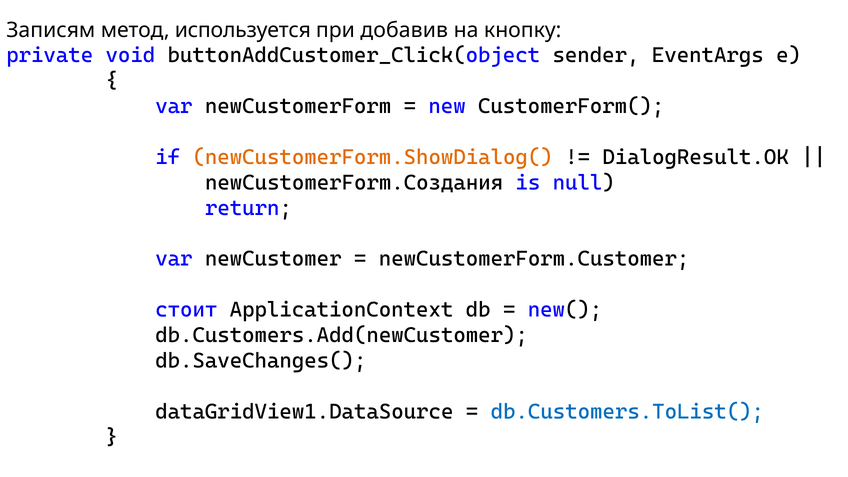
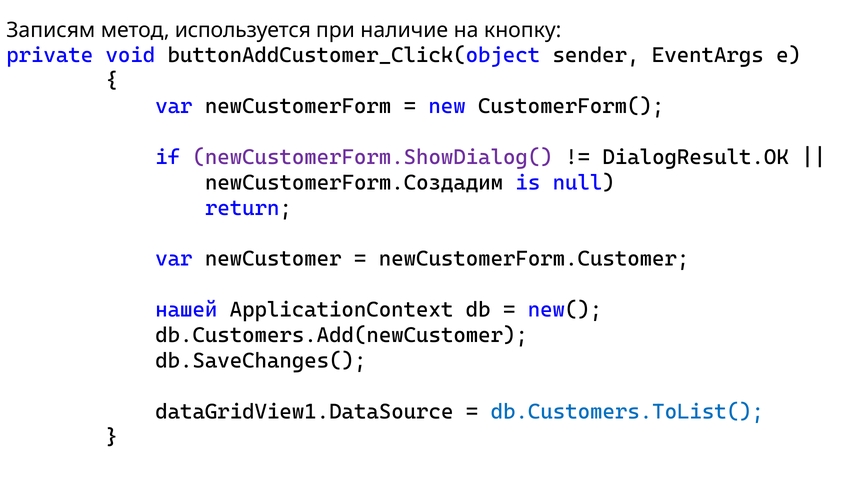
добавив: добавив -> наличие
newCustomerForm.ShowDialog( colour: orange -> purple
newCustomerForm.Создания: newCustomerForm.Создания -> newCustomerForm.Создадим
стоит: стоит -> нашей
